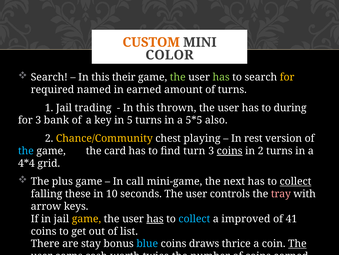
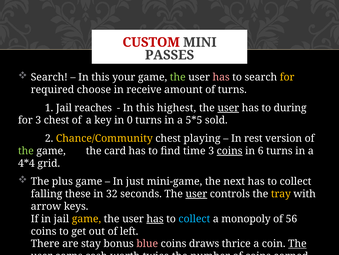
CUSTOM colour: orange -> red
COLOR: COLOR -> PASSES
their: their -> your
has at (221, 77) colour: light green -> pink
named: named -> choose
in earned: earned -> receive
trading: trading -> reaches
thrown: thrown -> highest
user at (228, 108) underline: none -> present
3 bank: bank -> chest
5: 5 -> 0
also: also -> sold
the at (26, 150) colour: light blue -> light green
turn: turn -> time
in 2: 2 -> 6
call: call -> just
collect at (296, 181) underline: present -> none
10: 10 -> 32
user at (196, 193) underline: none -> present
tray colour: pink -> yellow
improved: improved -> monopoly
41: 41 -> 56
list: list -> left
blue colour: light blue -> pink
